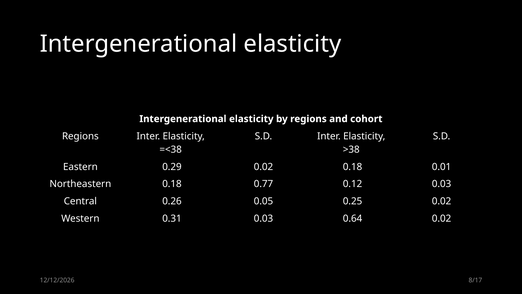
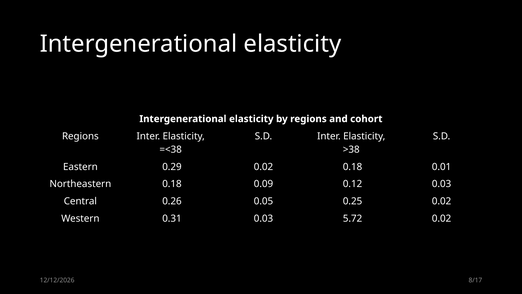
0.77: 0.77 -> 0.09
0.64: 0.64 -> 5.72
